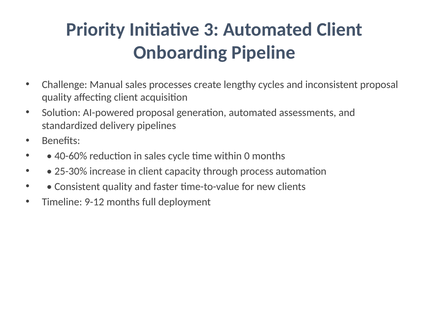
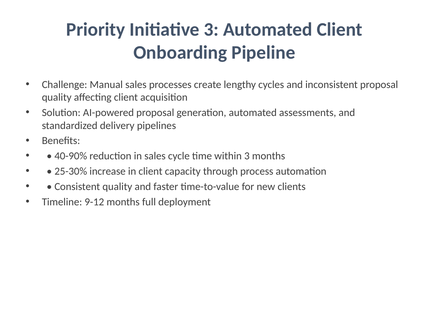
40-60%: 40-60% -> 40-90%
within 0: 0 -> 3
